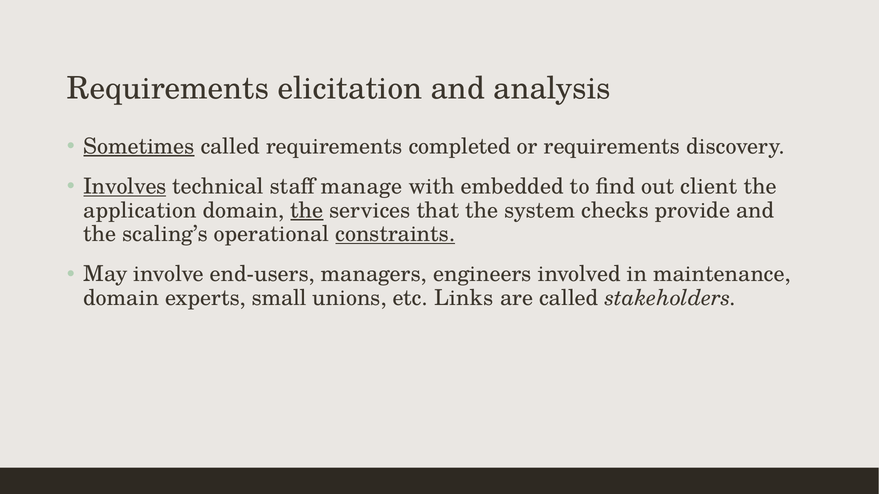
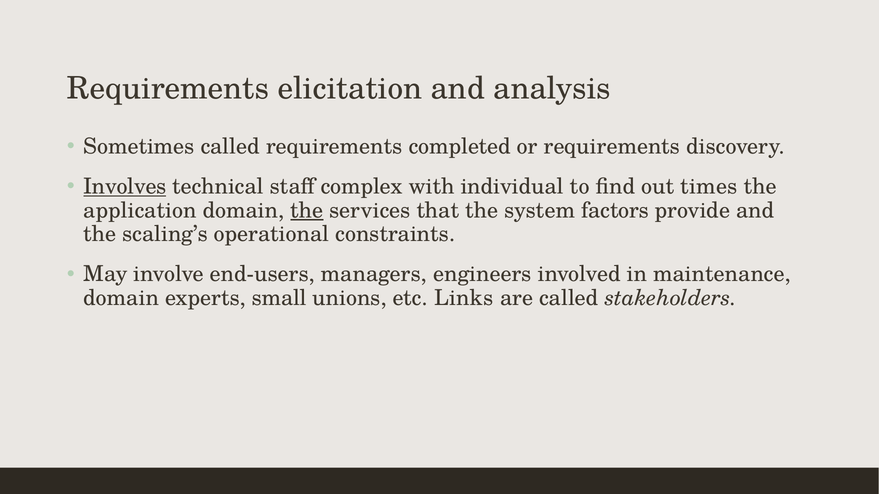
Sometimes underline: present -> none
manage: manage -> complex
embedded: embedded -> individual
client: client -> times
checks: checks -> factors
constraints underline: present -> none
